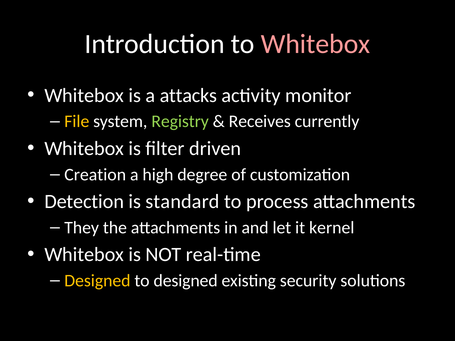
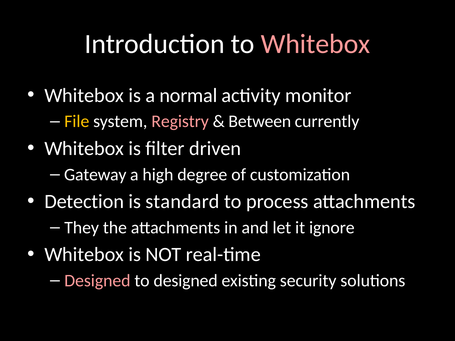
attacks: attacks -> normal
Registry colour: light green -> pink
Receives: Receives -> Between
Creation: Creation -> Gateway
kernel: kernel -> ignore
Designed at (97, 281) colour: yellow -> pink
